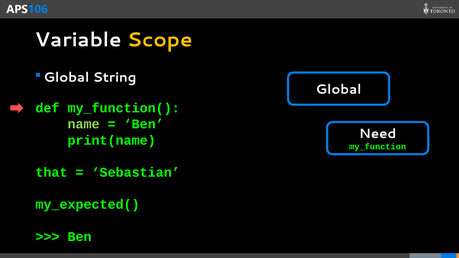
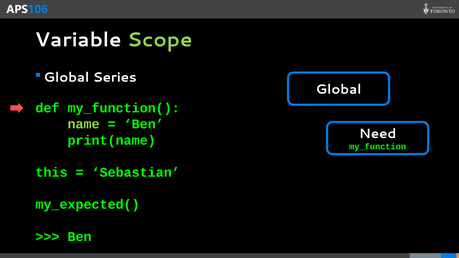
Scope colour: yellow -> light green
String: String -> Series
that: that -> this
